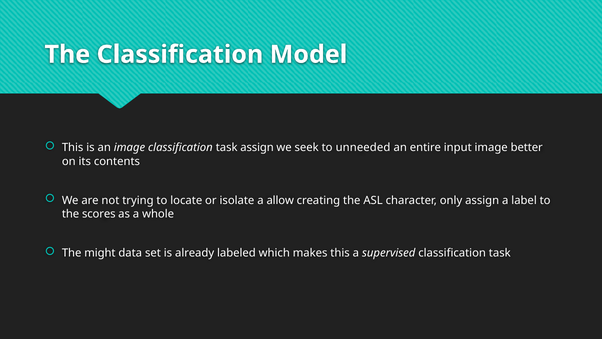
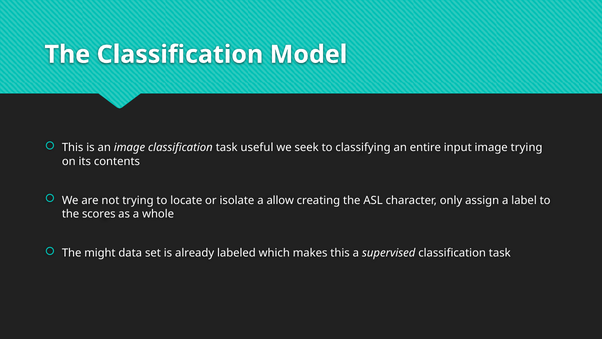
task assign: assign -> useful
unneeded: unneeded -> classifying
image better: better -> trying
